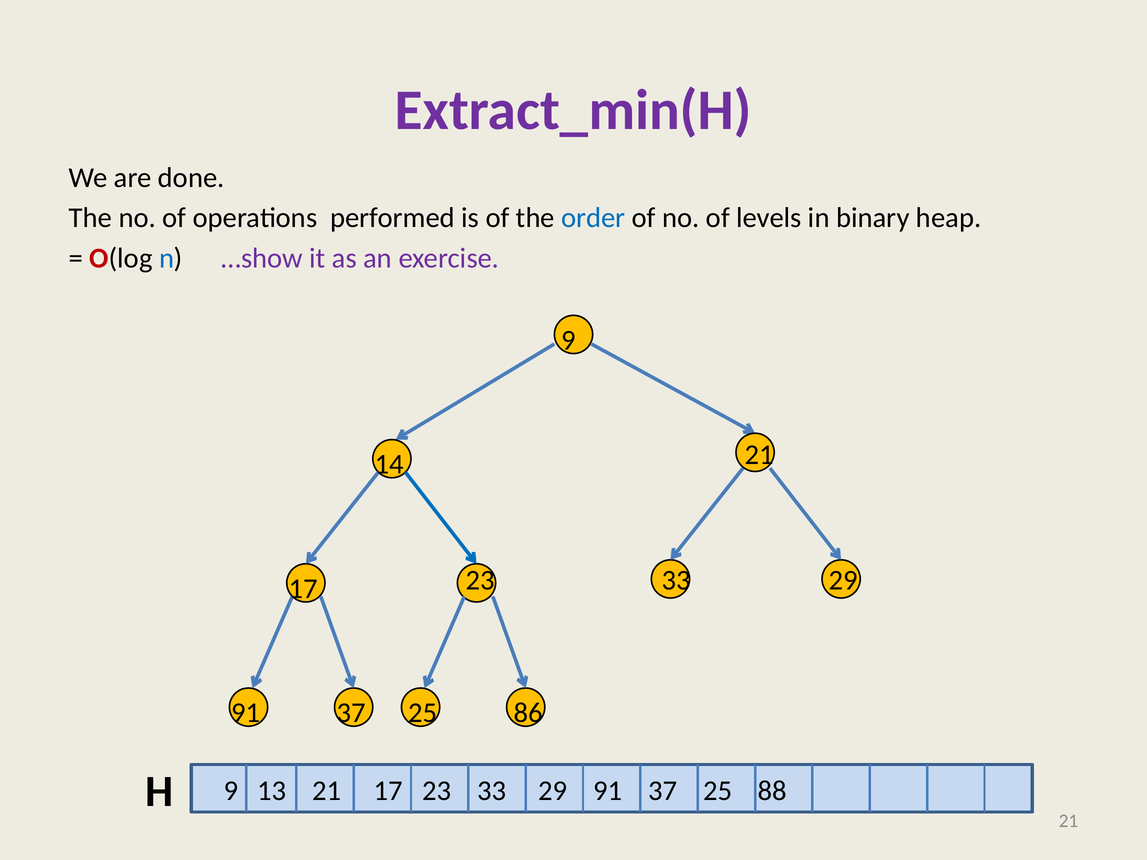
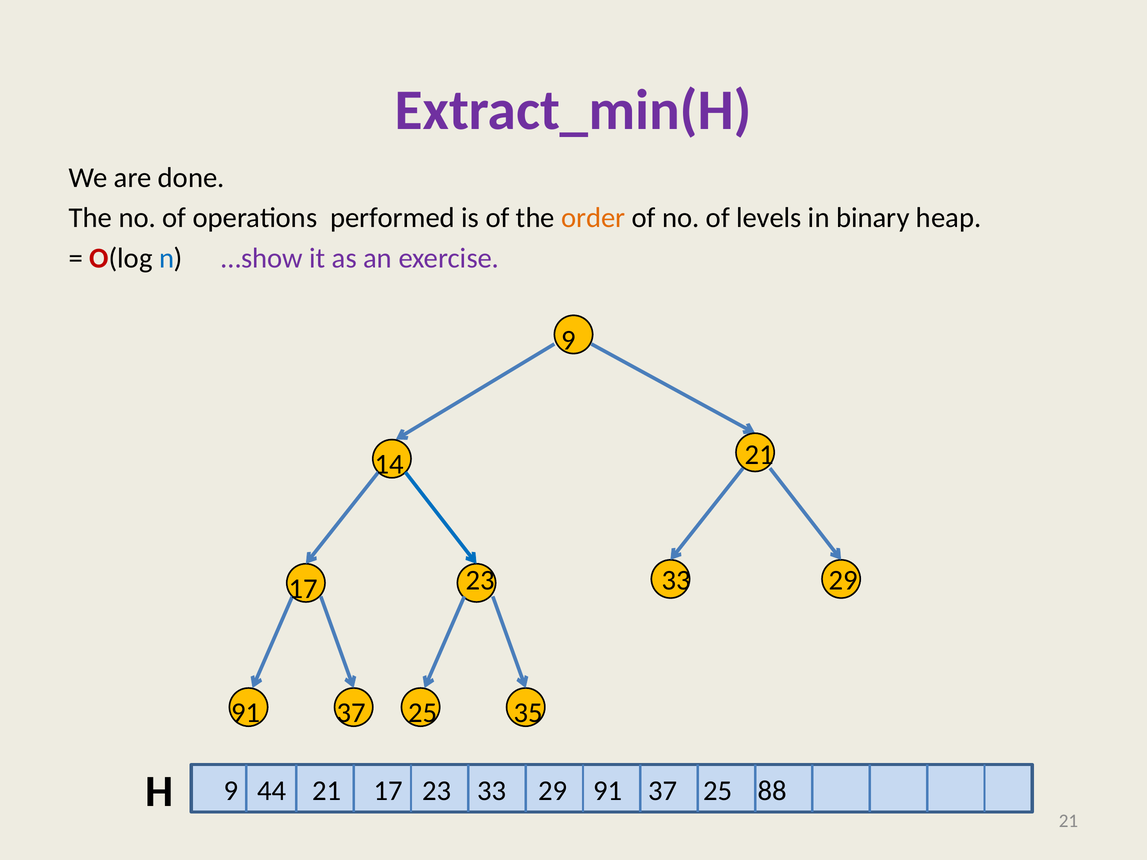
order colour: blue -> orange
86: 86 -> 35
13: 13 -> 44
